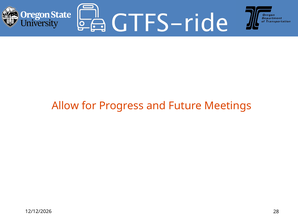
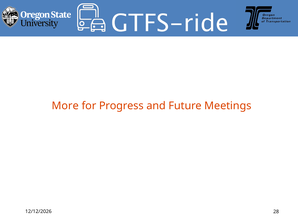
Allow: Allow -> More
